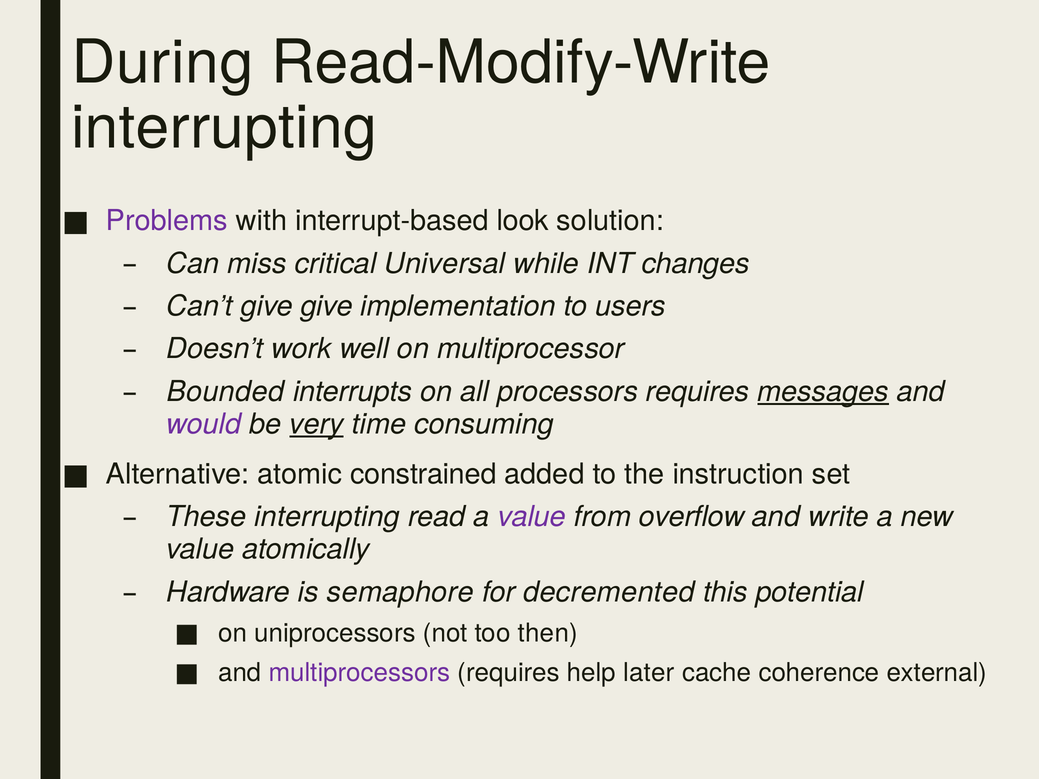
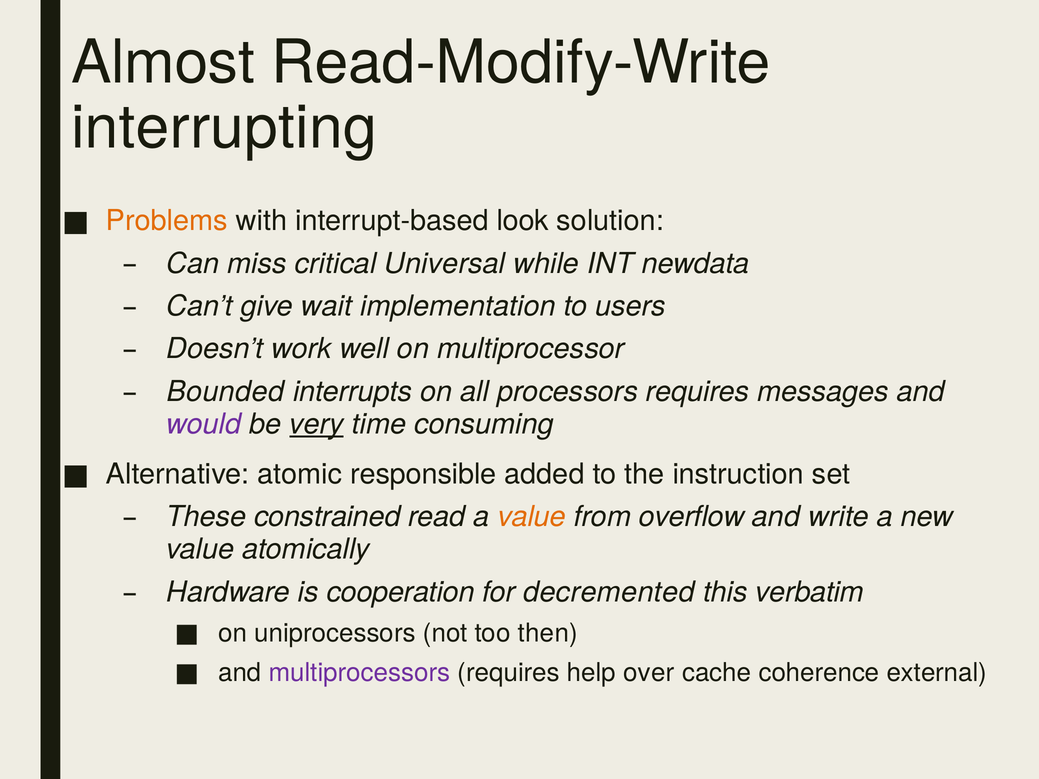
During: During -> Almost
Problems colour: purple -> orange
changes: changes -> newdata
give give: give -> wait
messages underline: present -> none
constrained: constrained -> responsible
These interrupting: interrupting -> constrained
value at (532, 517) colour: purple -> orange
semaphore: semaphore -> cooperation
potential: potential -> verbatim
later: later -> over
